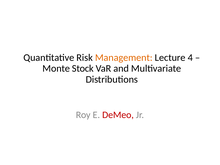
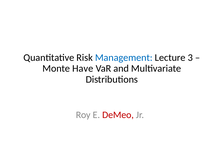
Management colour: orange -> blue
4: 4 -> 3
Stock: Stock -> Have
